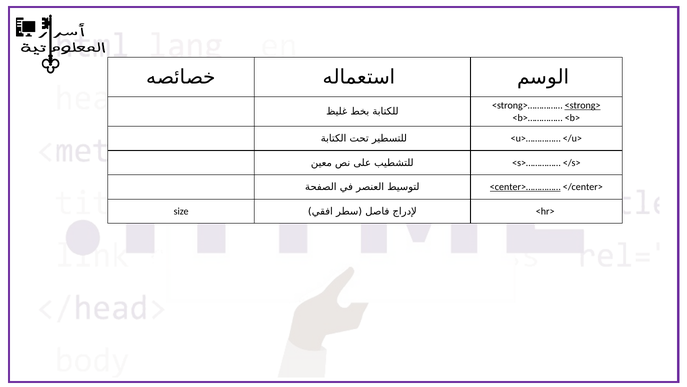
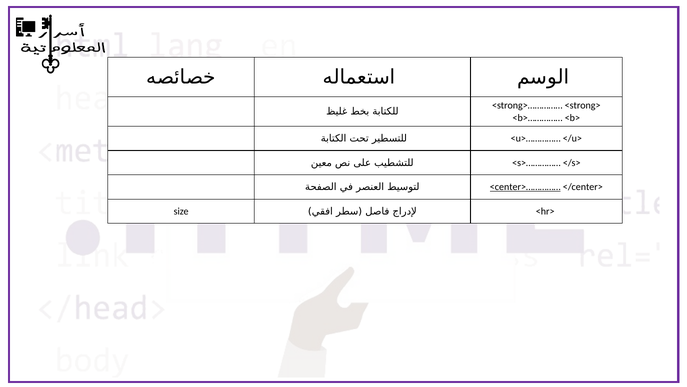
<strong> underline: present -> none
